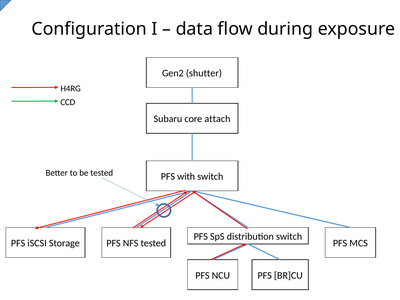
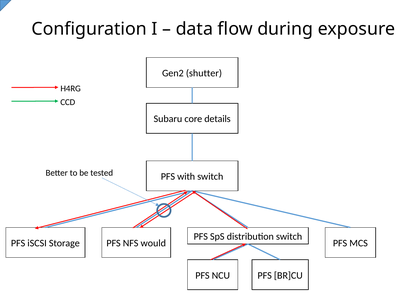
attach: attach -> details
NFS tested: tested -> would
